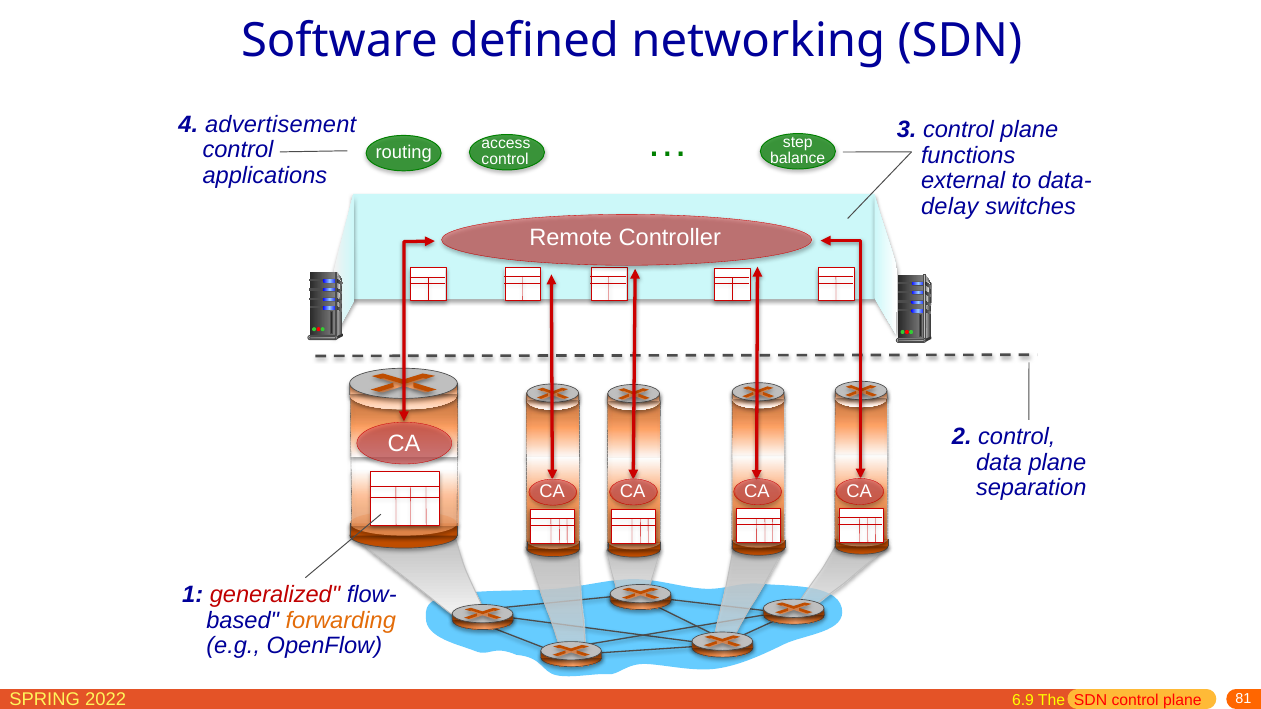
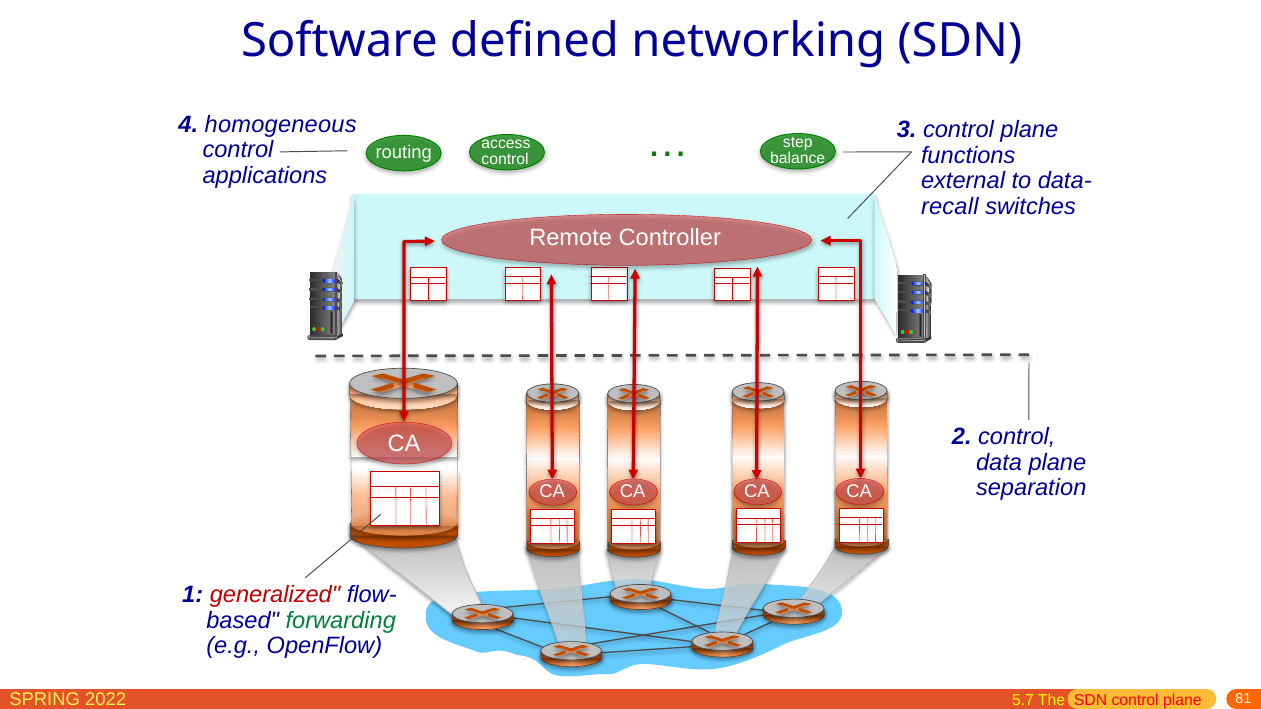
advertisement: advertisement -> homogeneous
delay: delay -> recall
forwarding colour: orange -> green
6.9: 6.9 -> 5.7
